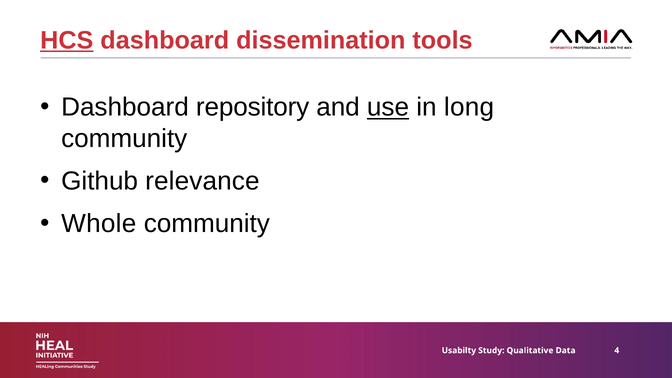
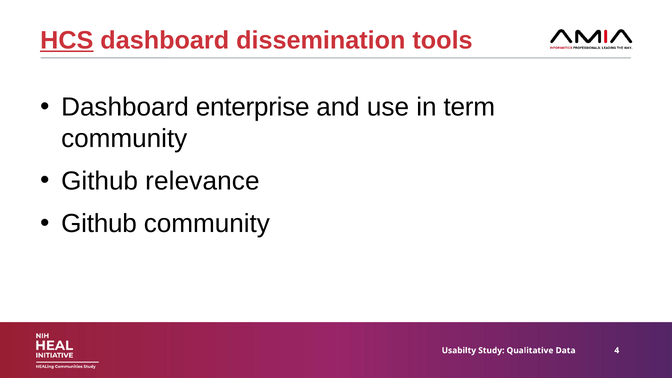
repository: repository -> enterprise
use underline: present -> none
long: long -> term
Whole at (99, 224): Whole -> Github
